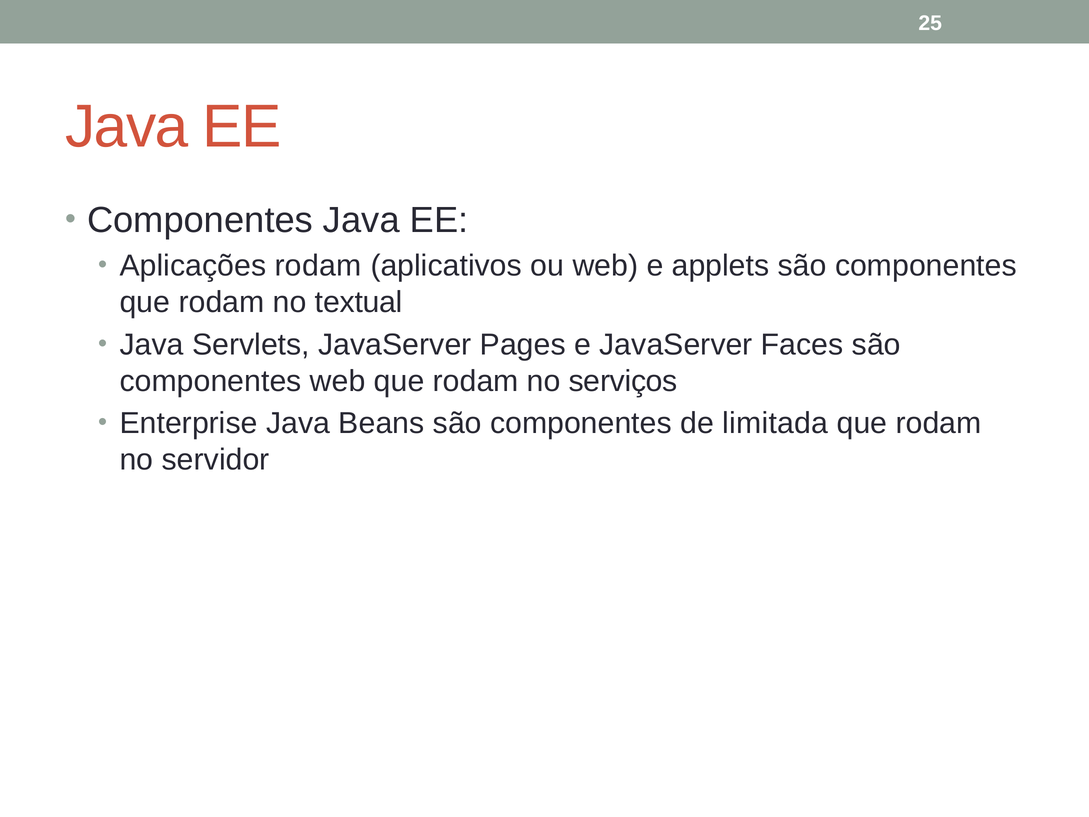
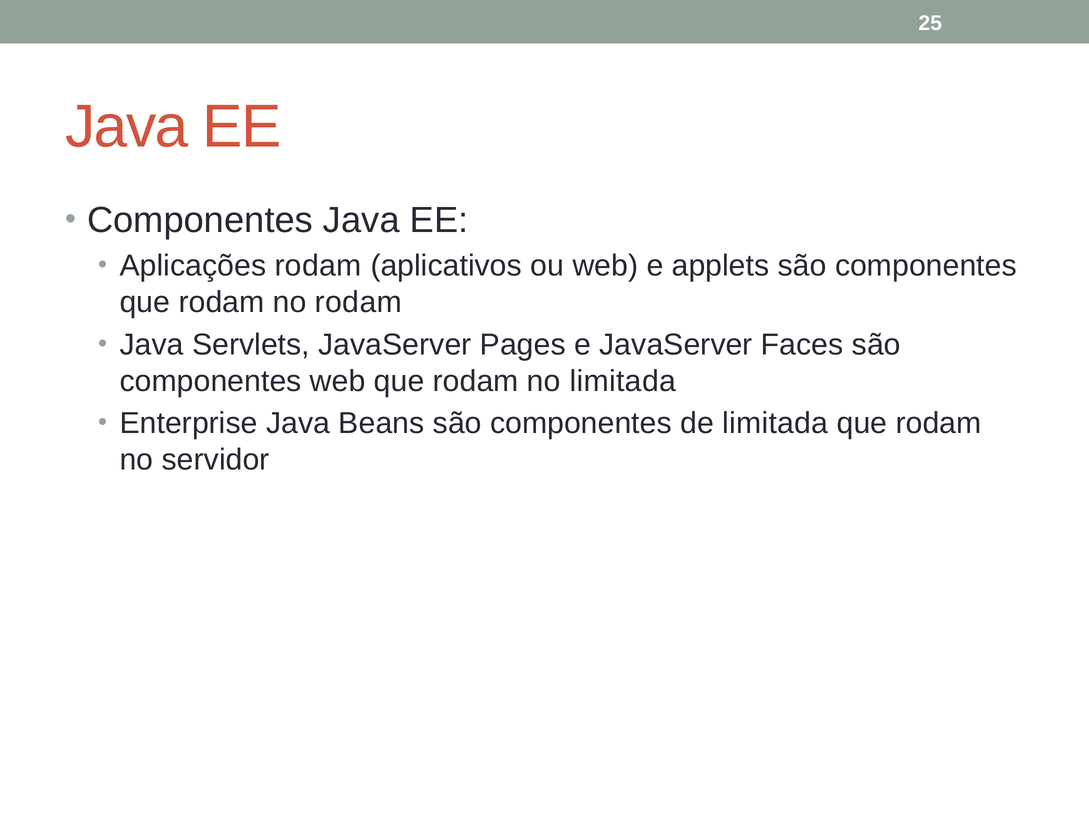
no textual: textual -> rodam
no serviços: serviços -> limitada
